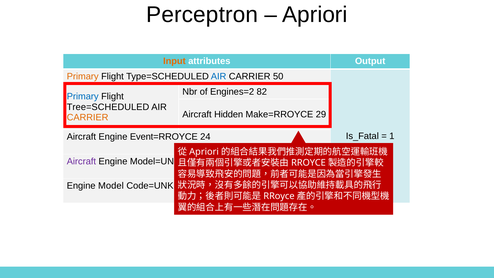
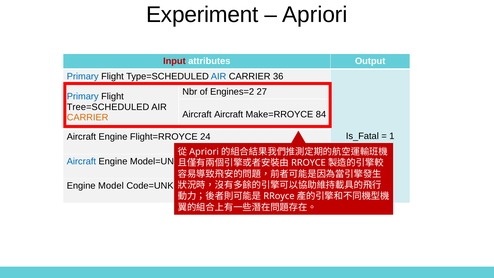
Perceptron: Perceptron -> Experiment
Input colour: orange -> red
Primary at (83, 77) colour: orange -> blue
50: 50 -> 36
82: 82 -> 27
Aircraft Hidden: Hidden -> Aircraft
29: 29 -> 84
Event=RROYCE: Event=RROYCE -> Flight=RROYCE
Aircraft at (81, 161) colour: purple -> blue
